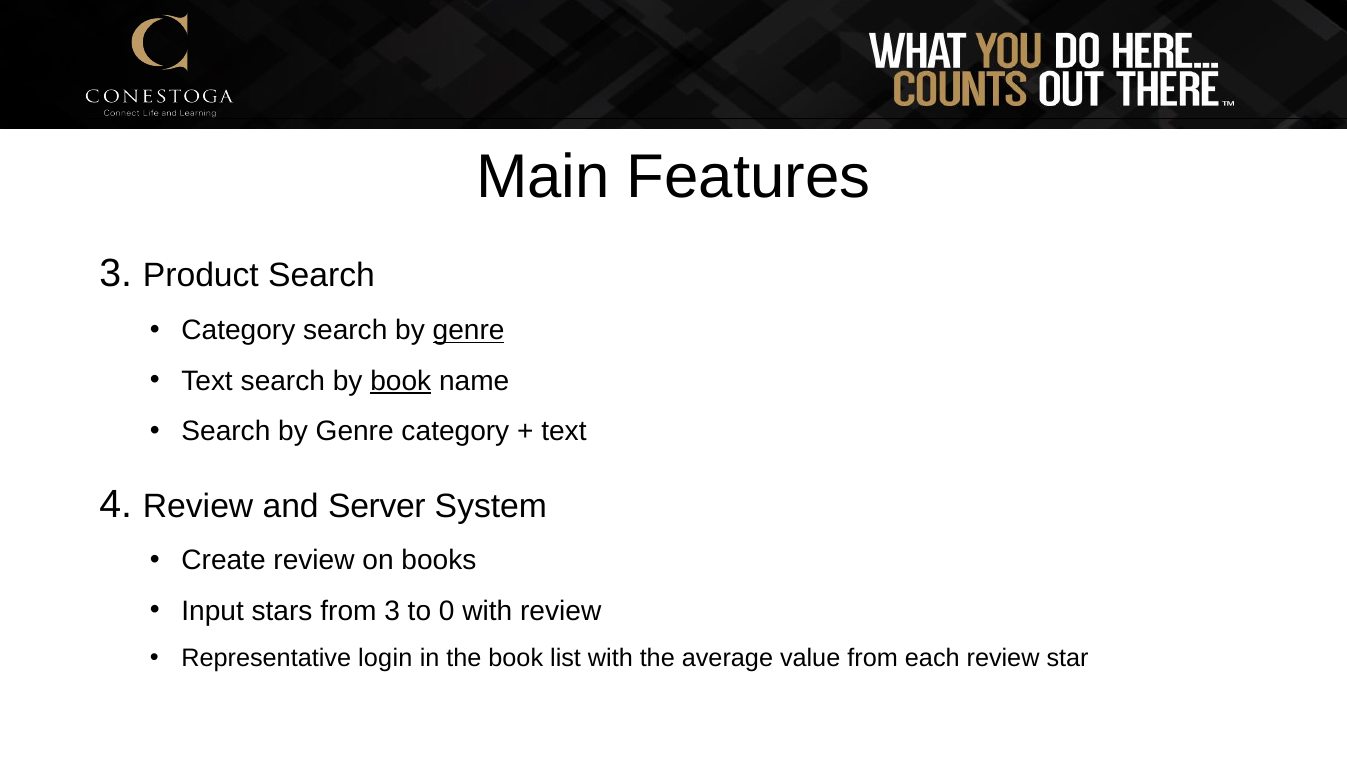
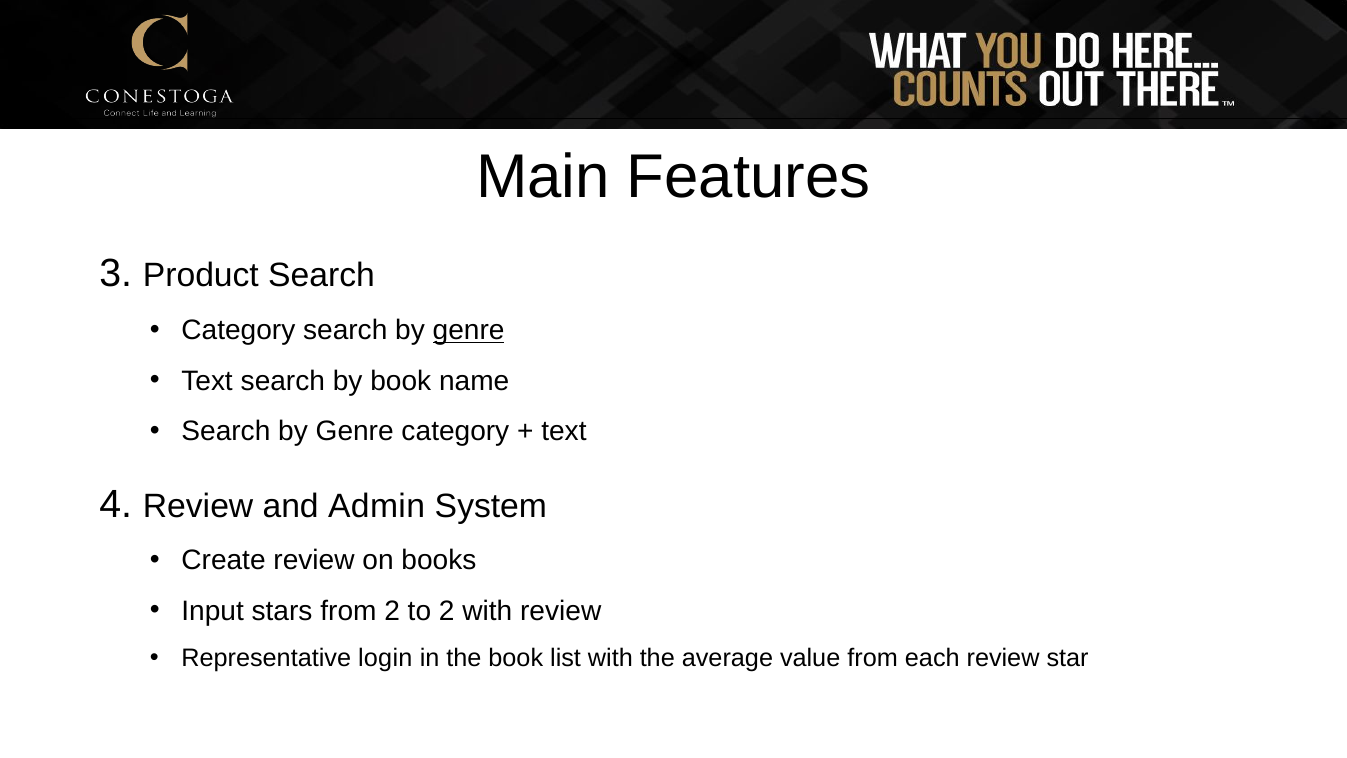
book at (401, 381) underline: present -> none
Server: Server -> Admin
from 3: 3 -> 2
to 0: 0 -> 2
